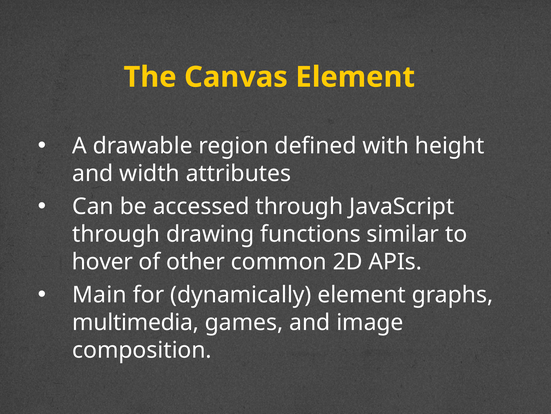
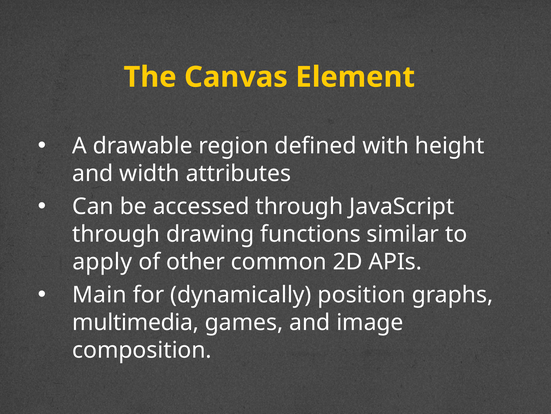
hover: hover -> apply
dynamically element: element -> position
